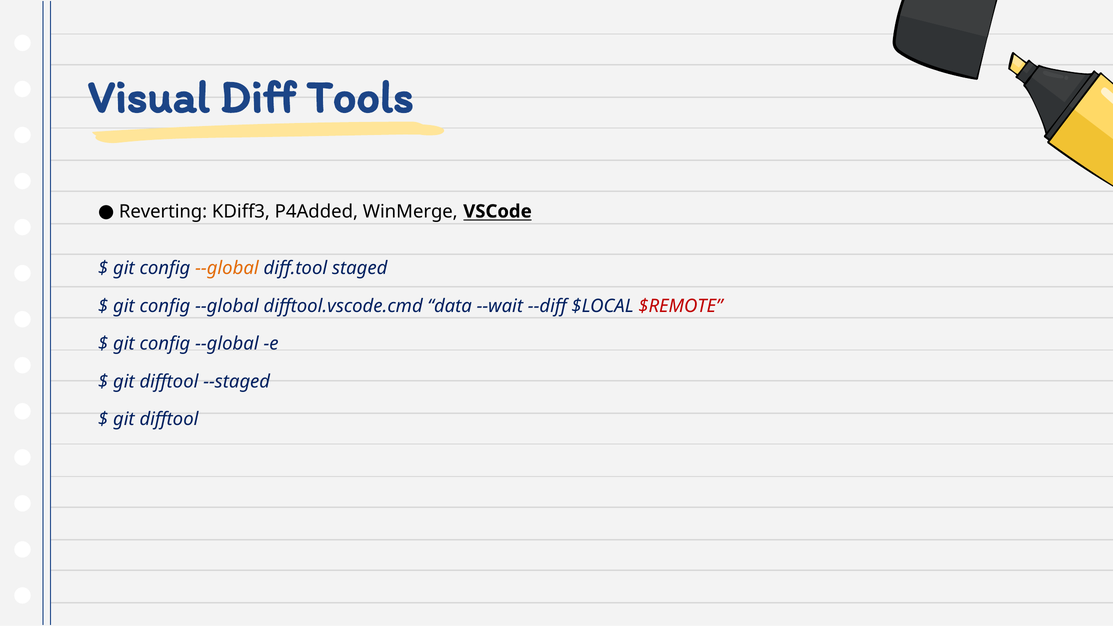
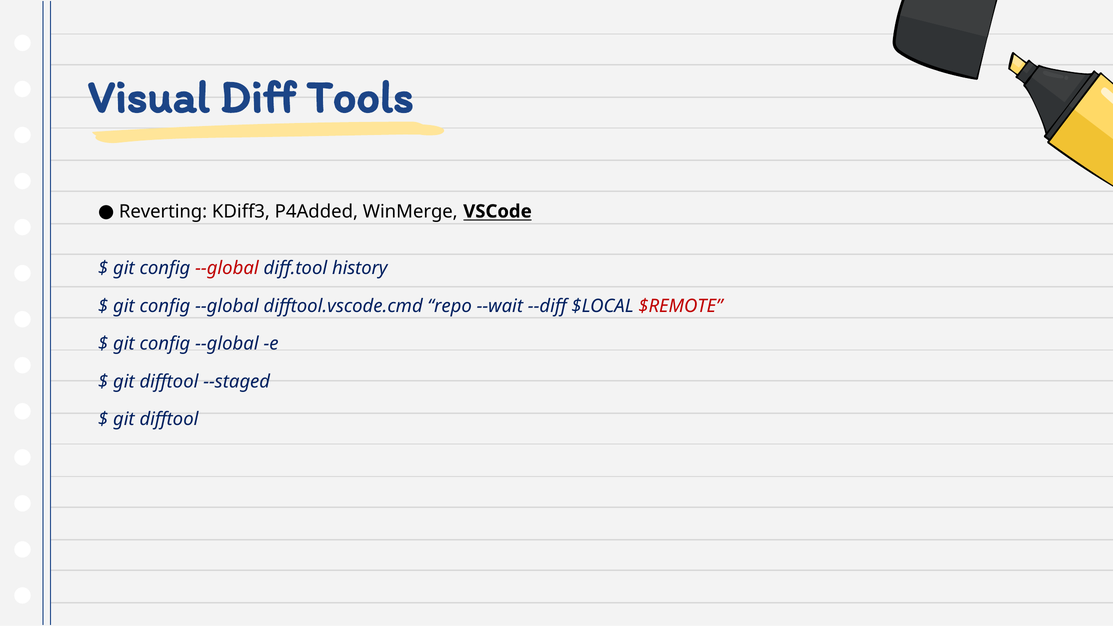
--global at (227, 268) colour: orange -> red
staged: staged -> history
data: data -> repo
